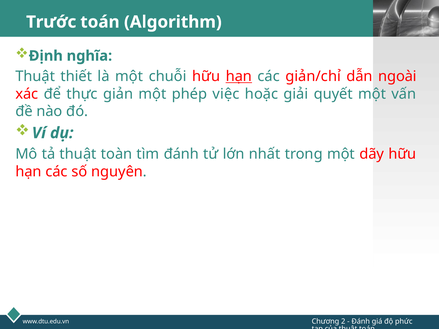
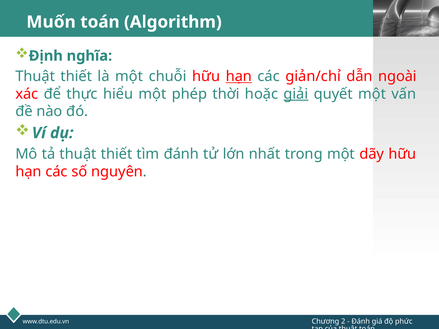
Trước: Trước -> Muốn
giản: giản -> hiểu
việc: việc -> thời
giải underline: none -> present
tả thuật toàn: toàn -> thiết
